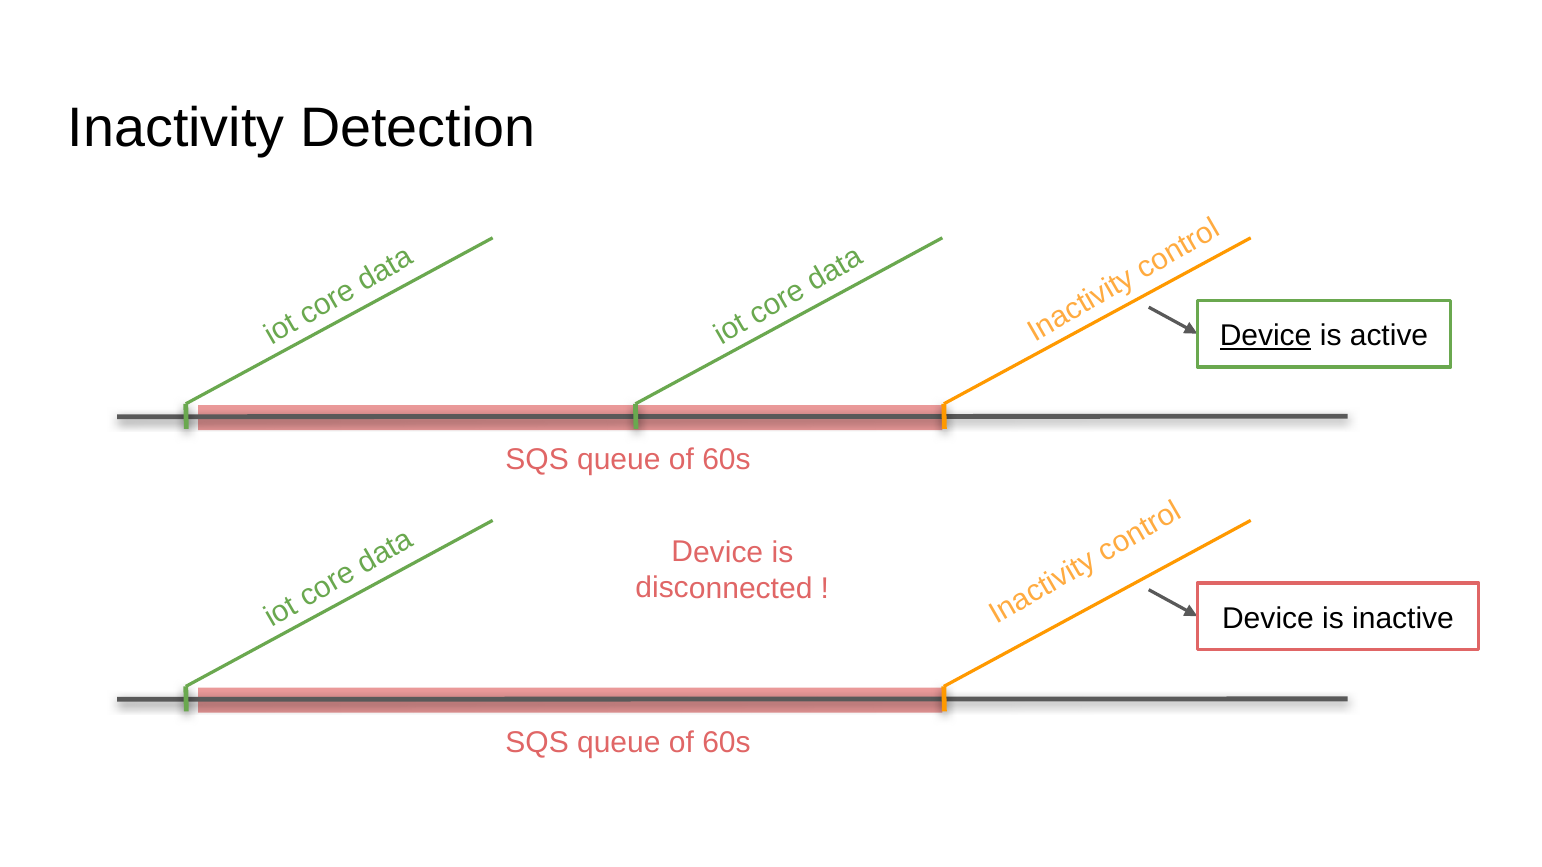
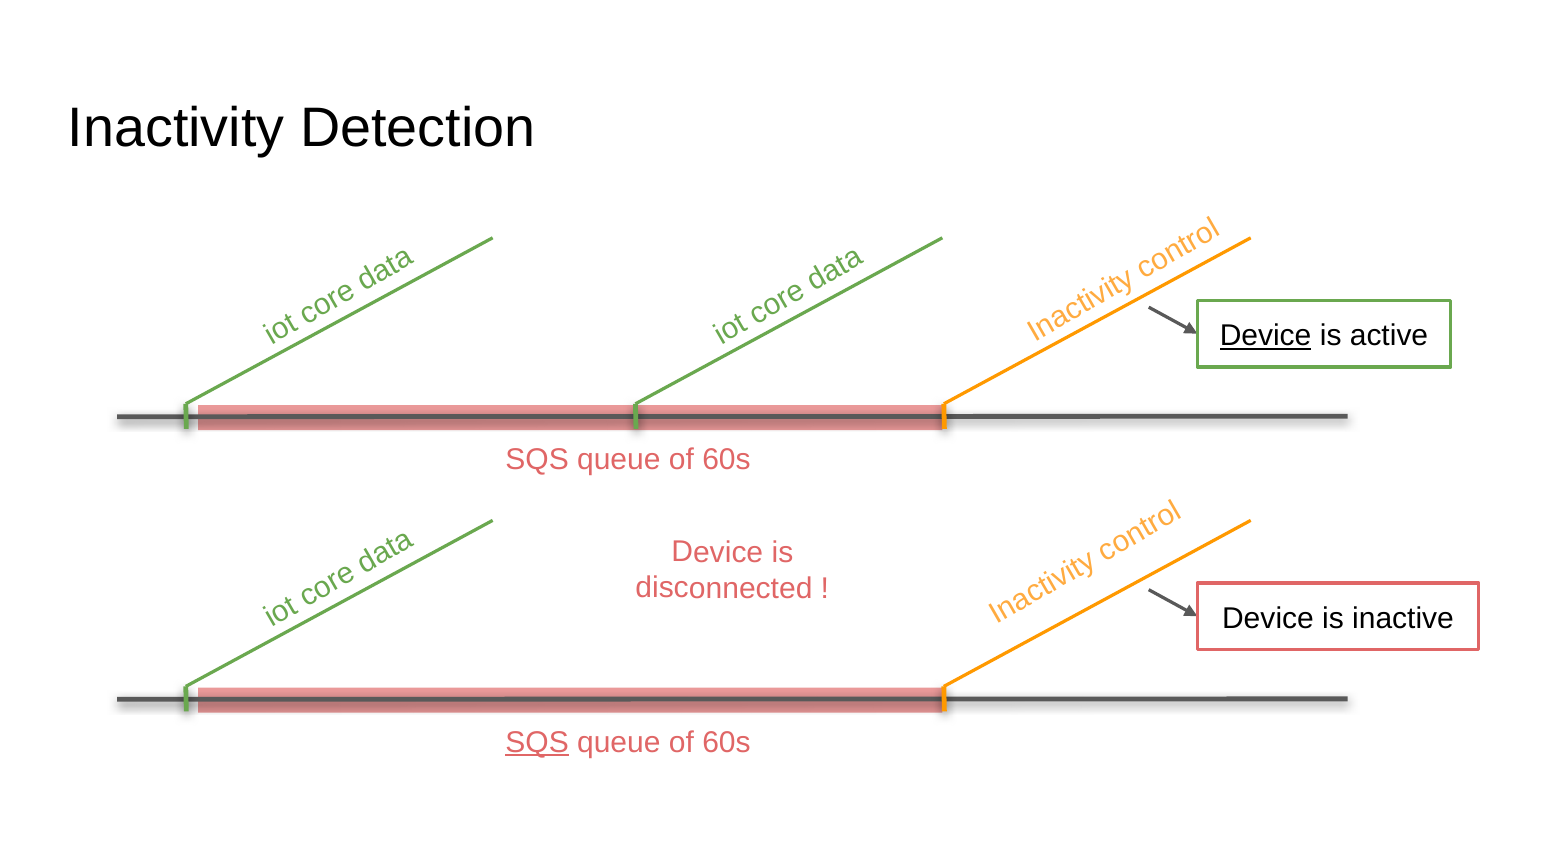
SQS at (537, 743) underline: none -> present
